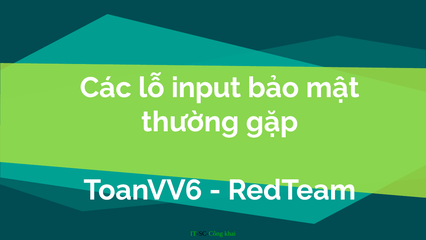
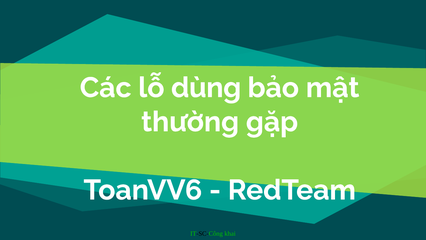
input: input -> dùng
